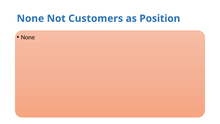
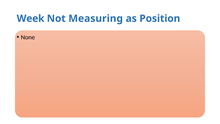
None at (30, 18): None -> Week
Customers: Customers -> Measuring
